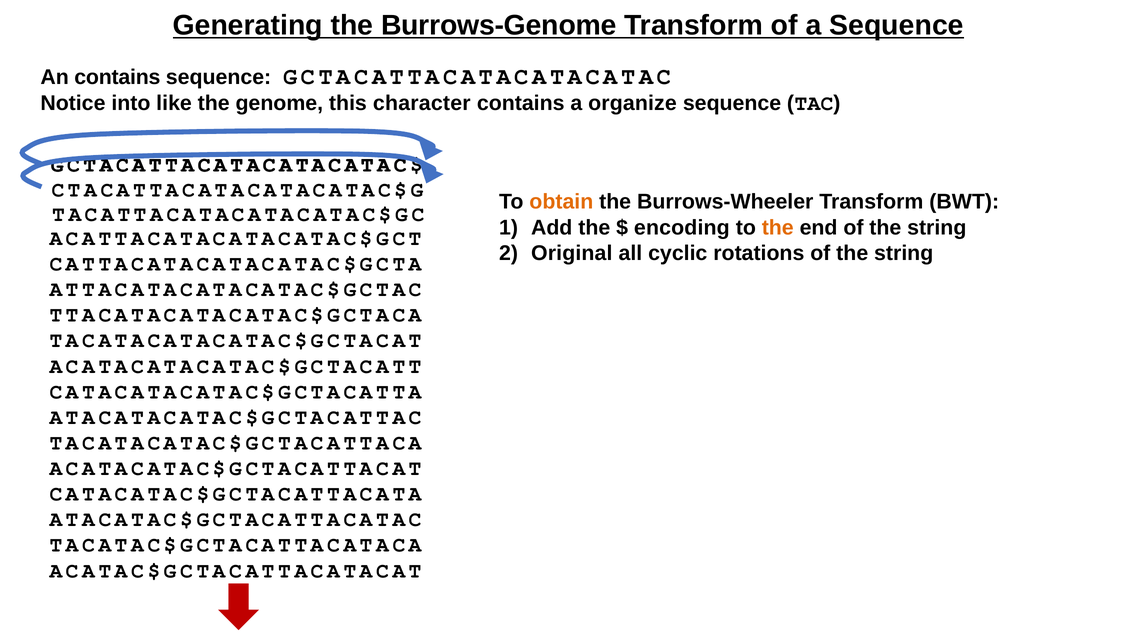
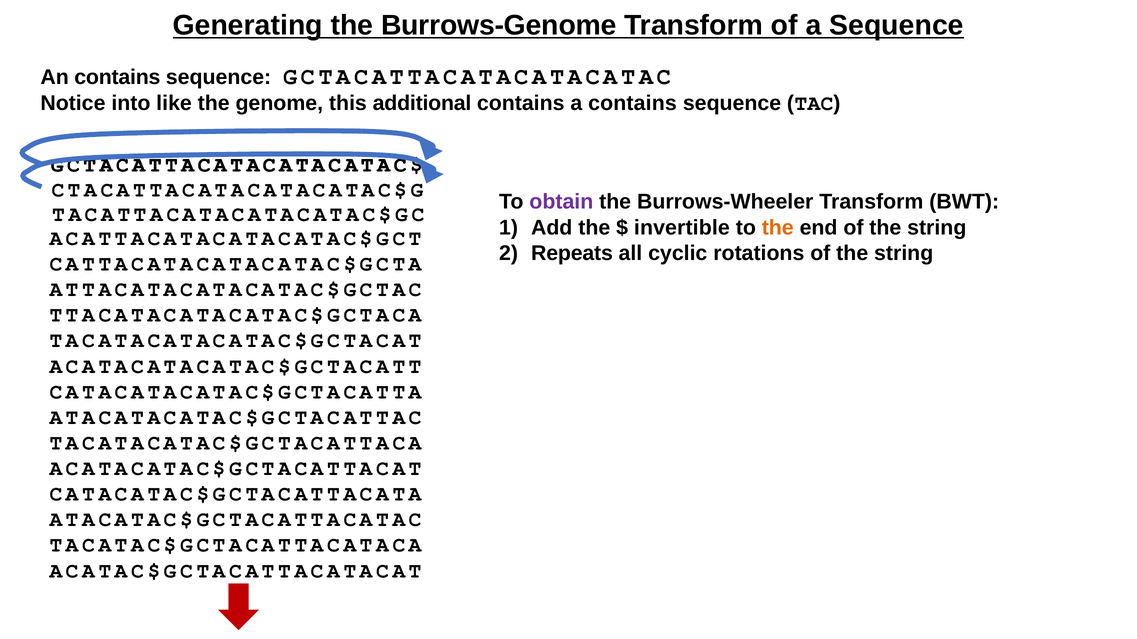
character: character -> additional
a organize: organize -> contains
obtain colour: orange -> purple
encoding: encoding -> invertible
Original: Original -> Repeats
